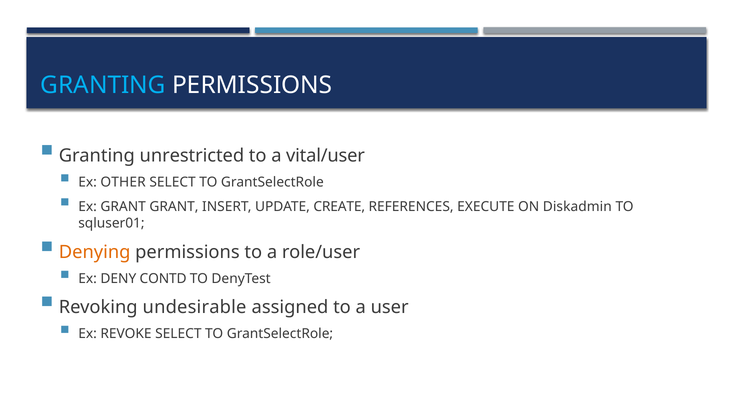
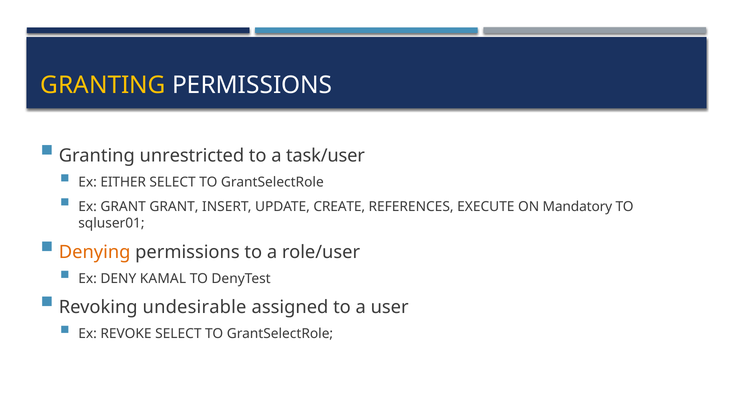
GRANTING at (103, 85) colour: light blue -> yellow
vital/user: vital/user -> task/user
OTHER: OTHER -> EITHER
Diskadmin: Diskadmin -> Mandatory
CONTD: CONTD -> KAMAL
